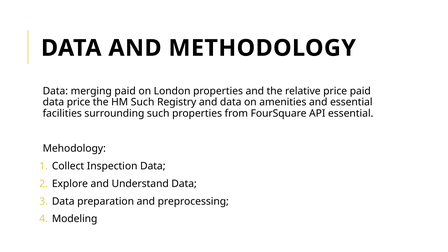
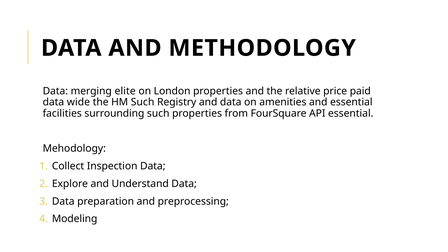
merging paid: paid -> elite
data price: price -> wide
